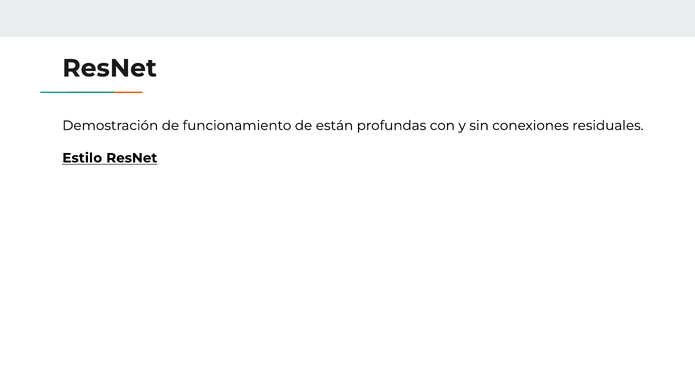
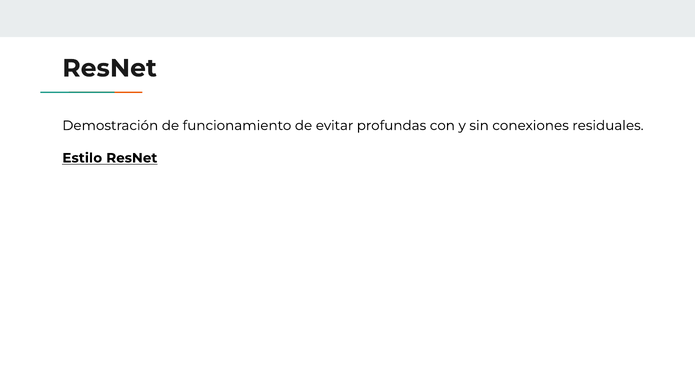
están: están -> evitar
